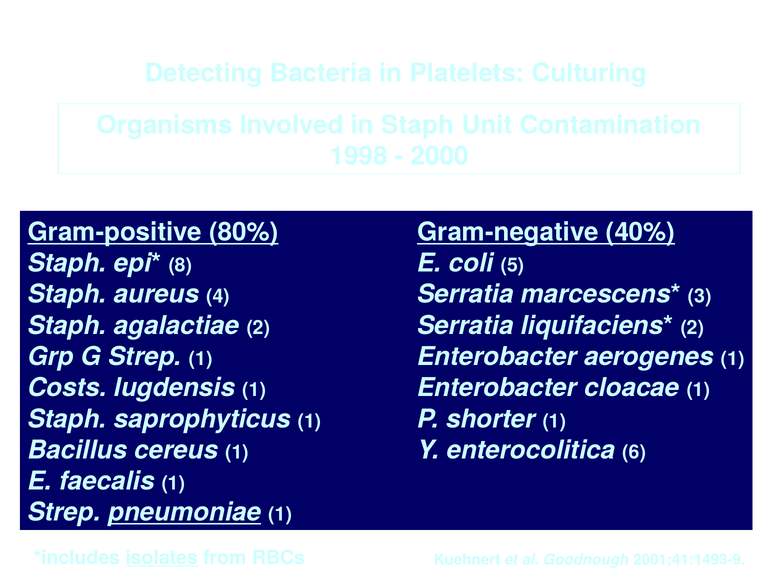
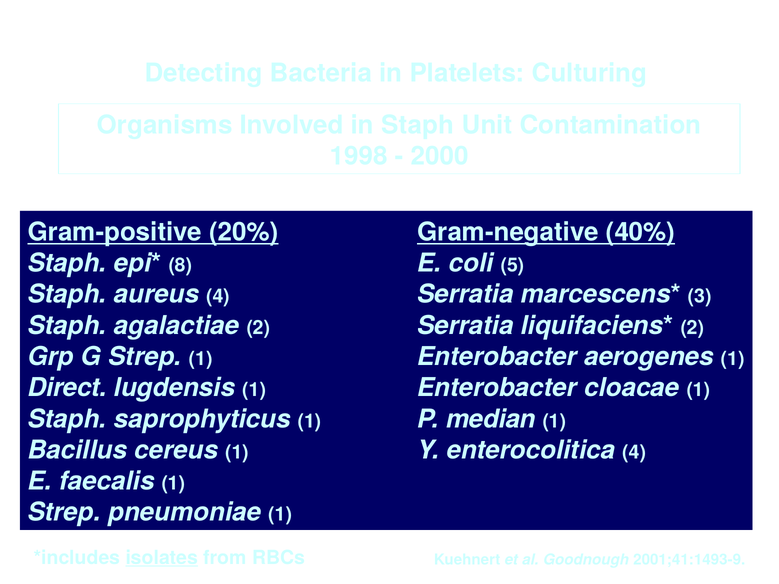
80%: 80% -> 20%
Costs: Costs -> Direct
shorter: shorter -> median
enterocolitica 6: 6 -> 4
pneumoniae underline: present -> none
